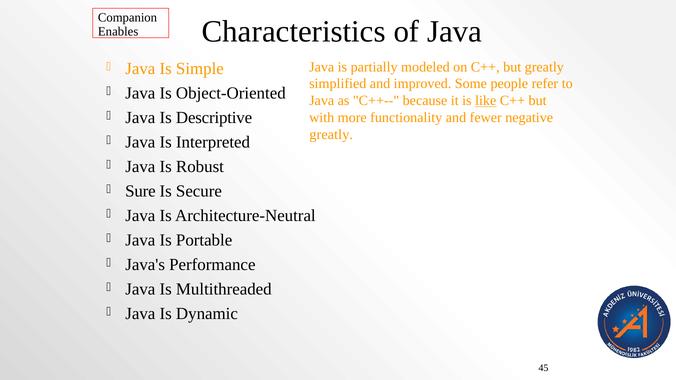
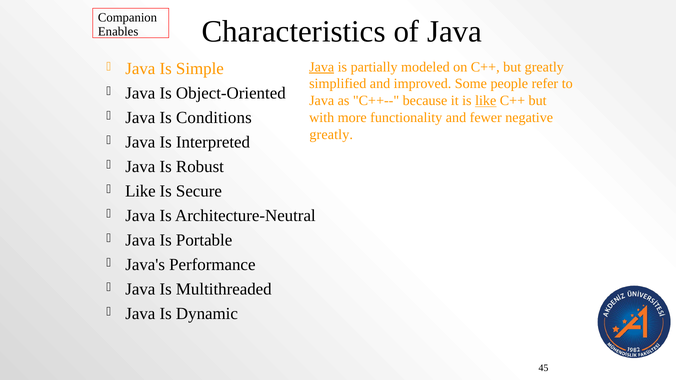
Java at (322, 67) underline: none -> present
Descriptive: Descriptive -> Conditions
Sure at (140, 191): Sure -> Like
